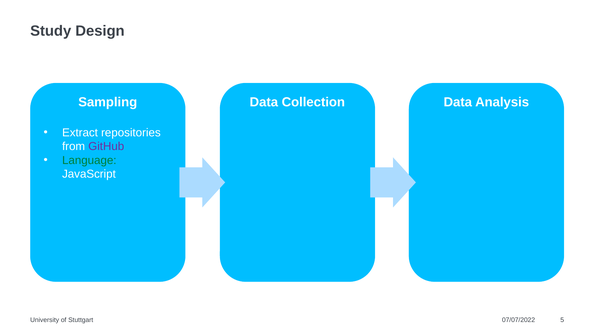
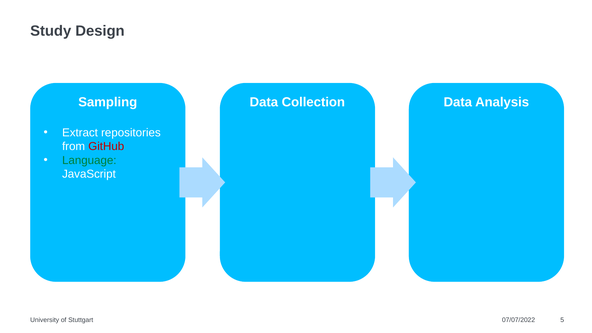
GitHub colour: purple -> red
